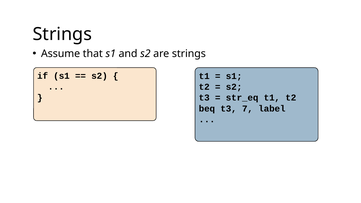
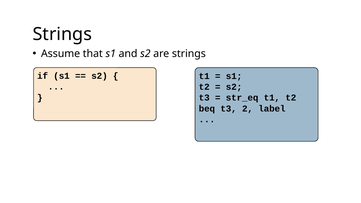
7: 7 -> 2
